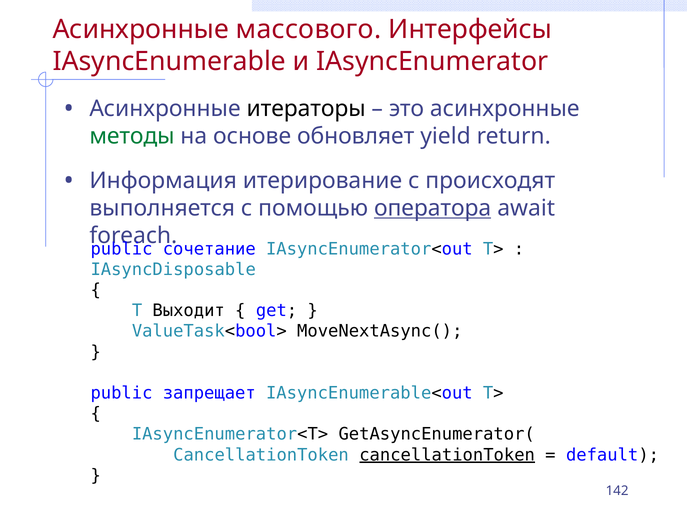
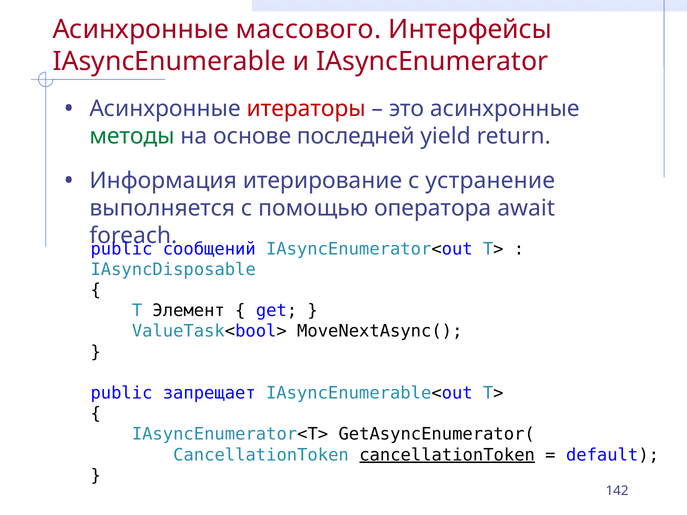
итераторы colour: black -> red
обновляет: обновляет -> последней
происходят: происходят -> устранение
оператора underline: present -> none
сочетание: сочетание -> сообщений
Выходит: Выходит -> Элемент
